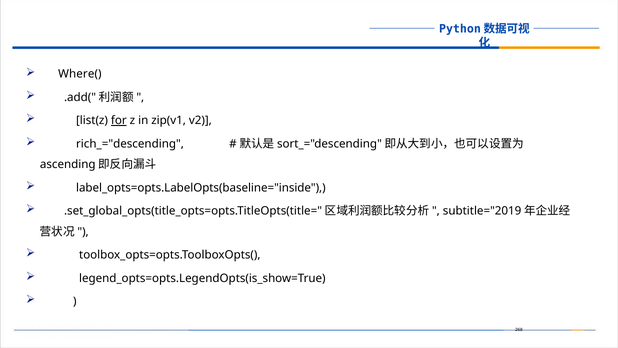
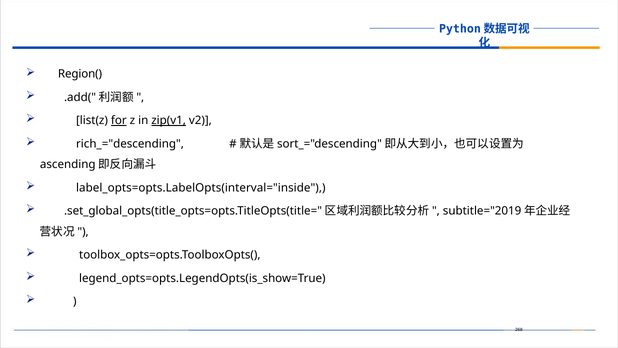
Where(: Where( -> Region(
zip(v1 underline: none -> present
label_opts=opts.LabelOpts(baseline="inside: label_opts=opts.LabelOpts(baseline="inside -> label_opts=opts.LabelOpts(interval="inside
